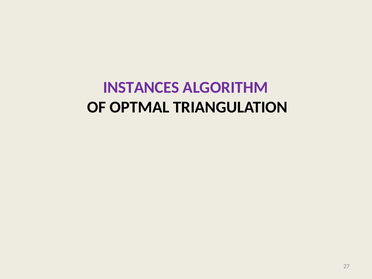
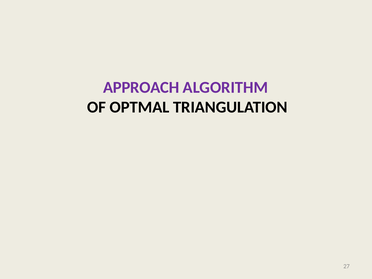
INSTANCES: INSTANCES -> APPROACH
